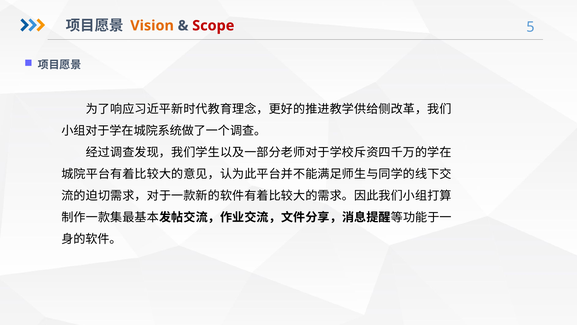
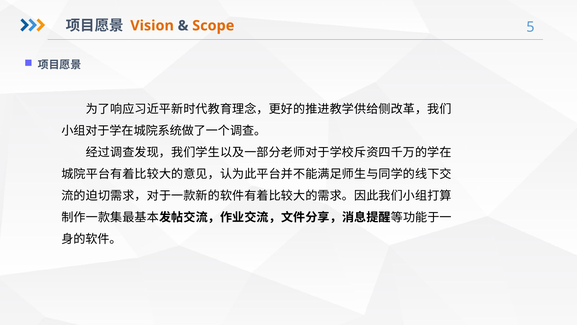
Scope colour: red -> orange
